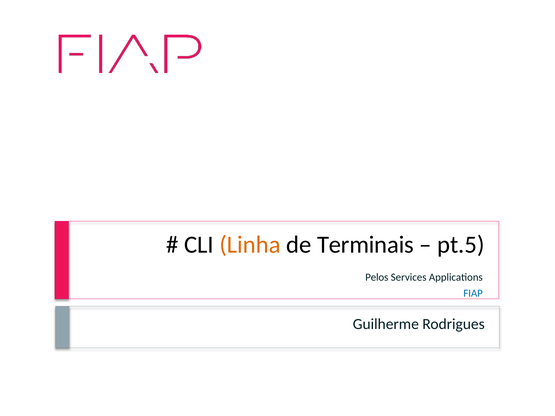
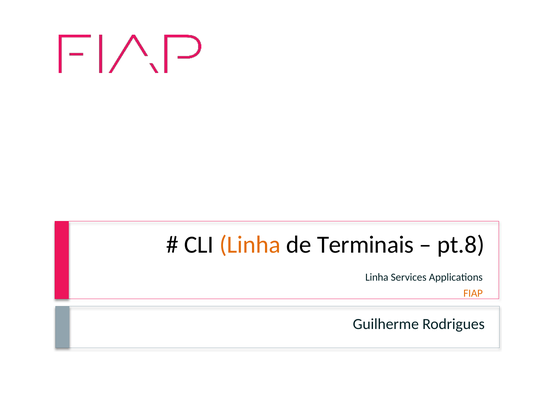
pt.5: pt.5 -> pt.8
Pelos at (377, 277): Pelos -> Linha
FIAP colour: blue -> orange
